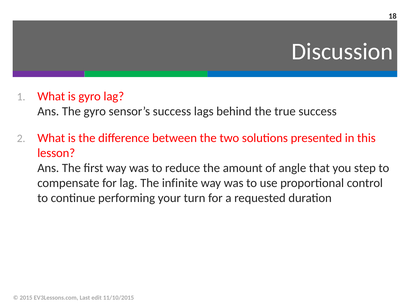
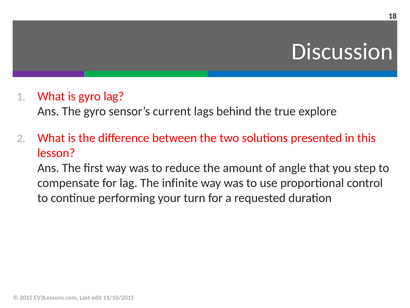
sensor’s success: success -> current
true success: success -> explore
